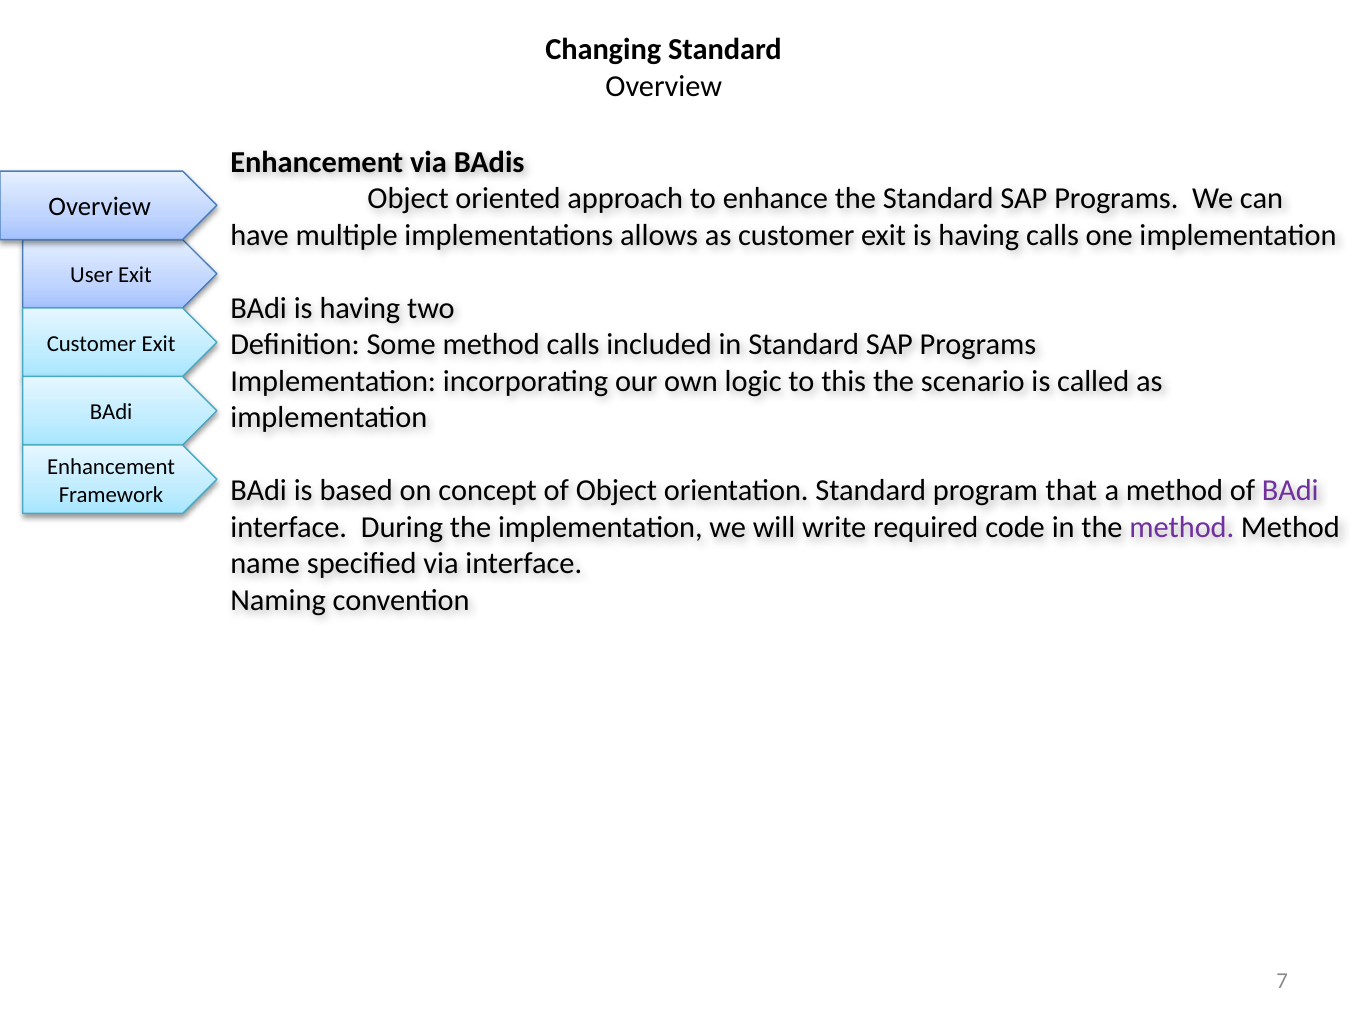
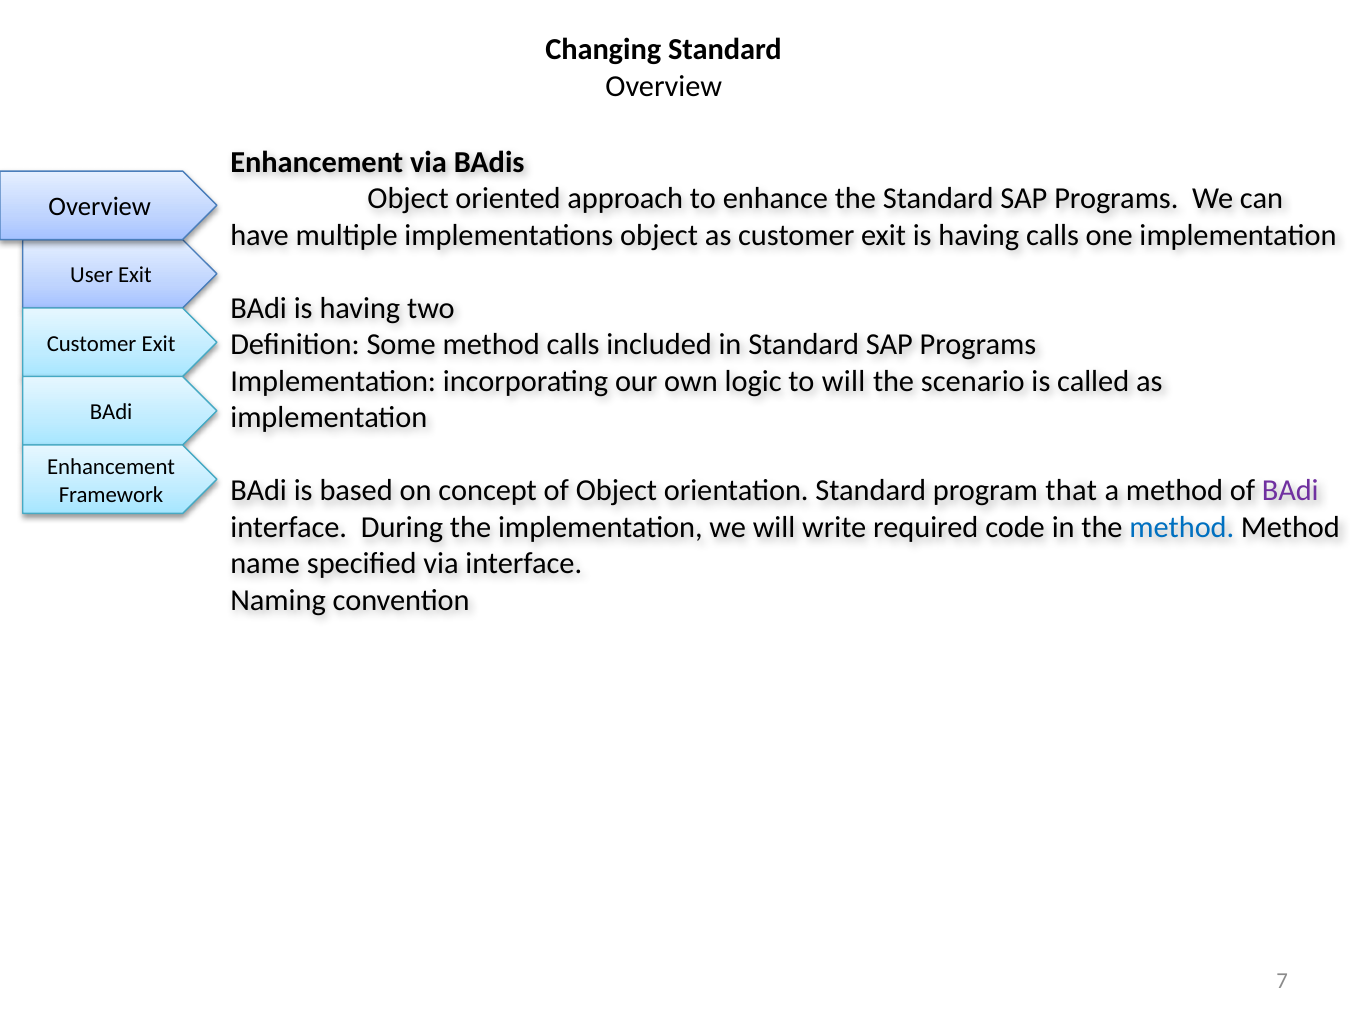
implementations allows: allows -> object
to this: this -> will
method at (1182, 528) colour: purple -> blue
